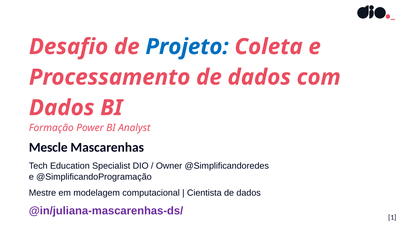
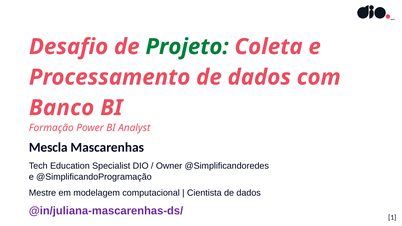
Projeto colour: blue -> green
Dados at (62, 108): Dados -> Banco
Mescle: Mescle -> Mescla
